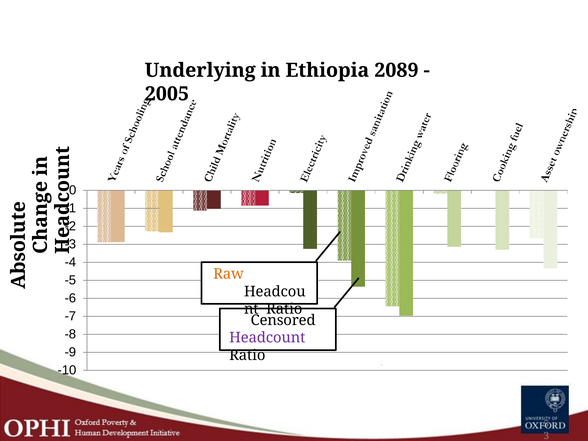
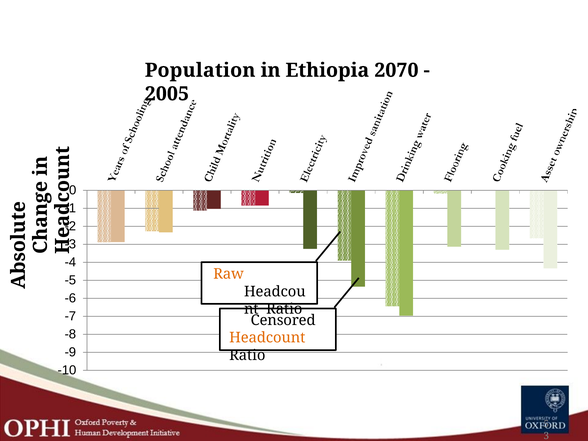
Underlying: Underlying -> Population
2089: 2089 -> 2070
Headcount colour: purple -> orange
